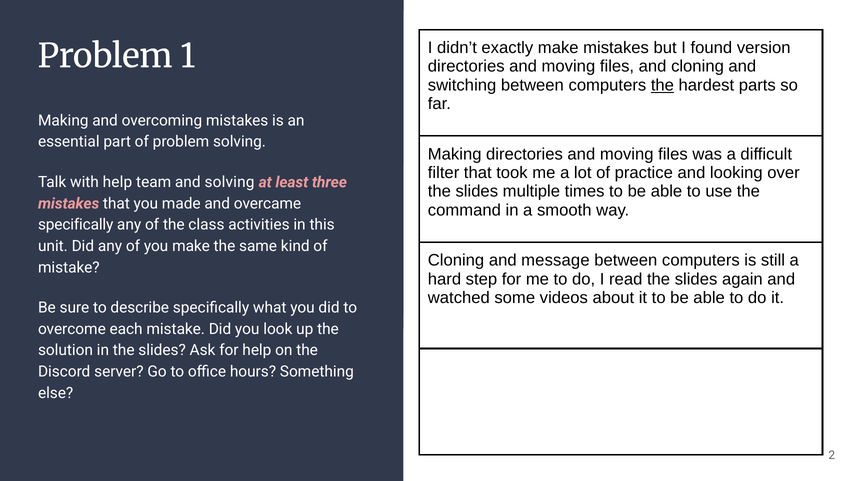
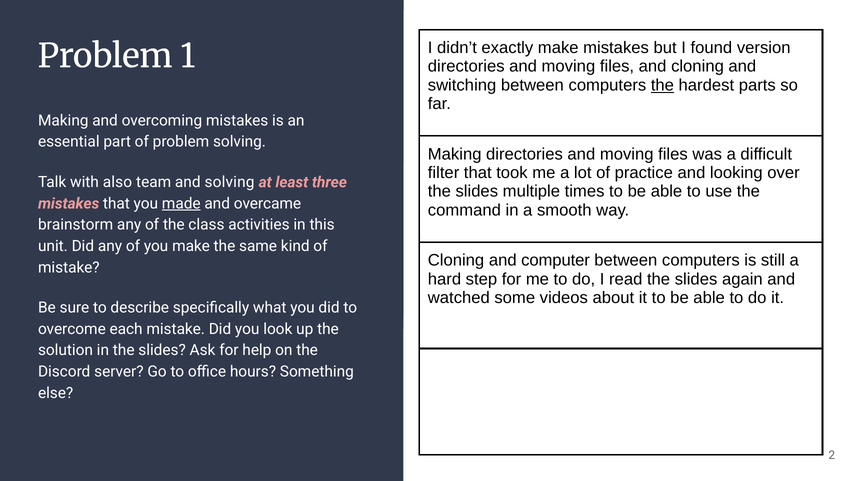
with help: help -> also
made underline: none -> present
specifically at (76, 225): specifically -> brainstorm
message: message -> computer
